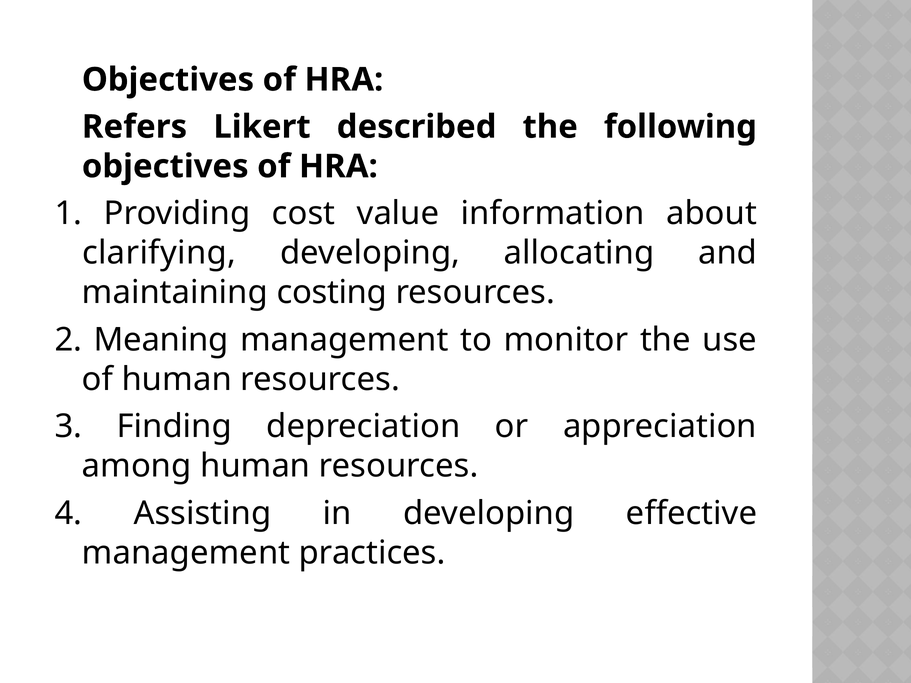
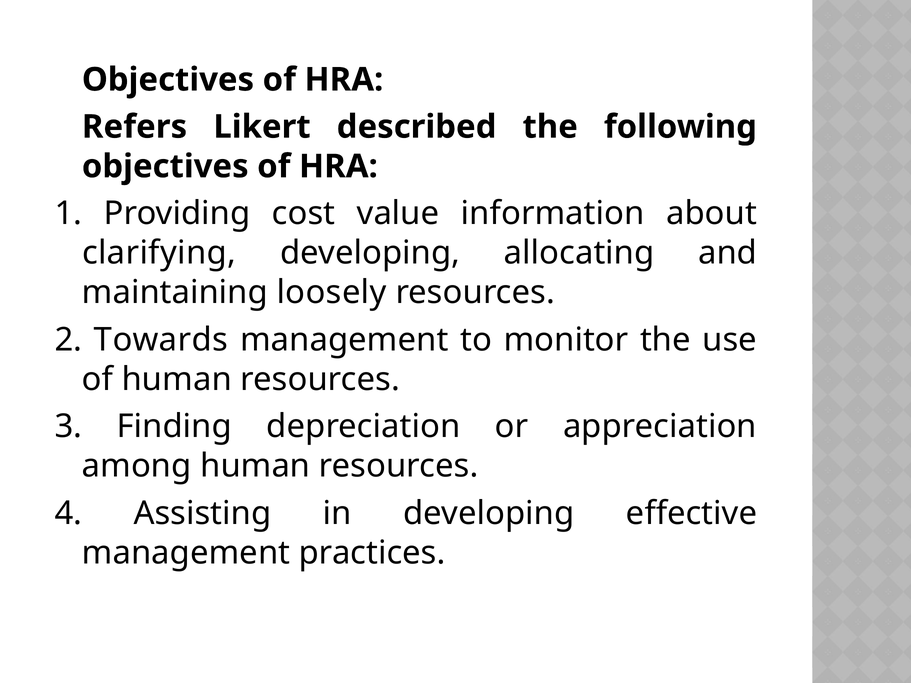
costing: costing -> loosely
Meaning: Meaning -> Towards
